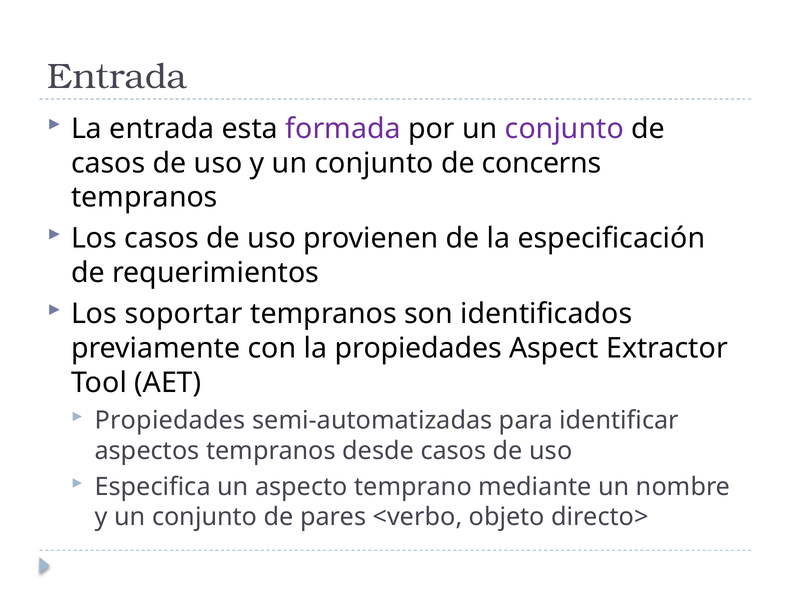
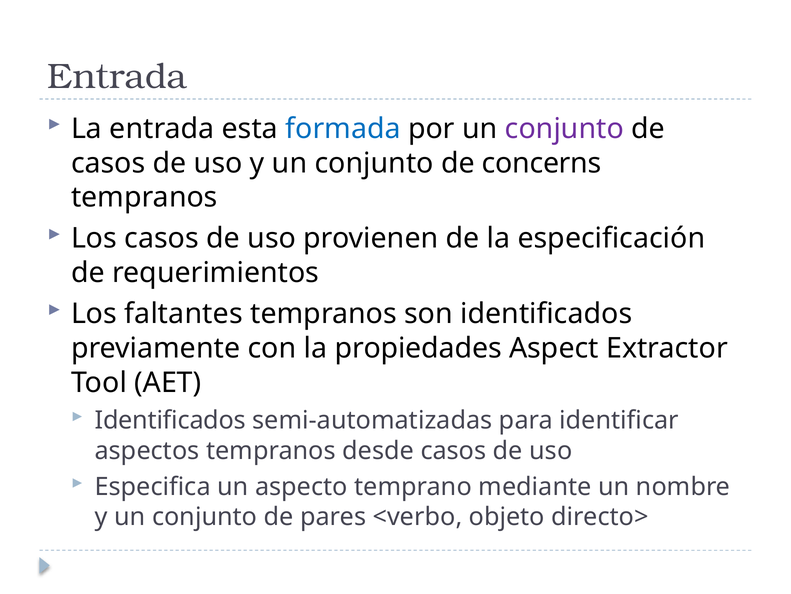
formada colour: purple -> blue
soportar: soportar -> faltantes
Propiedades at (170, 420): Propiedades -> Identificados
